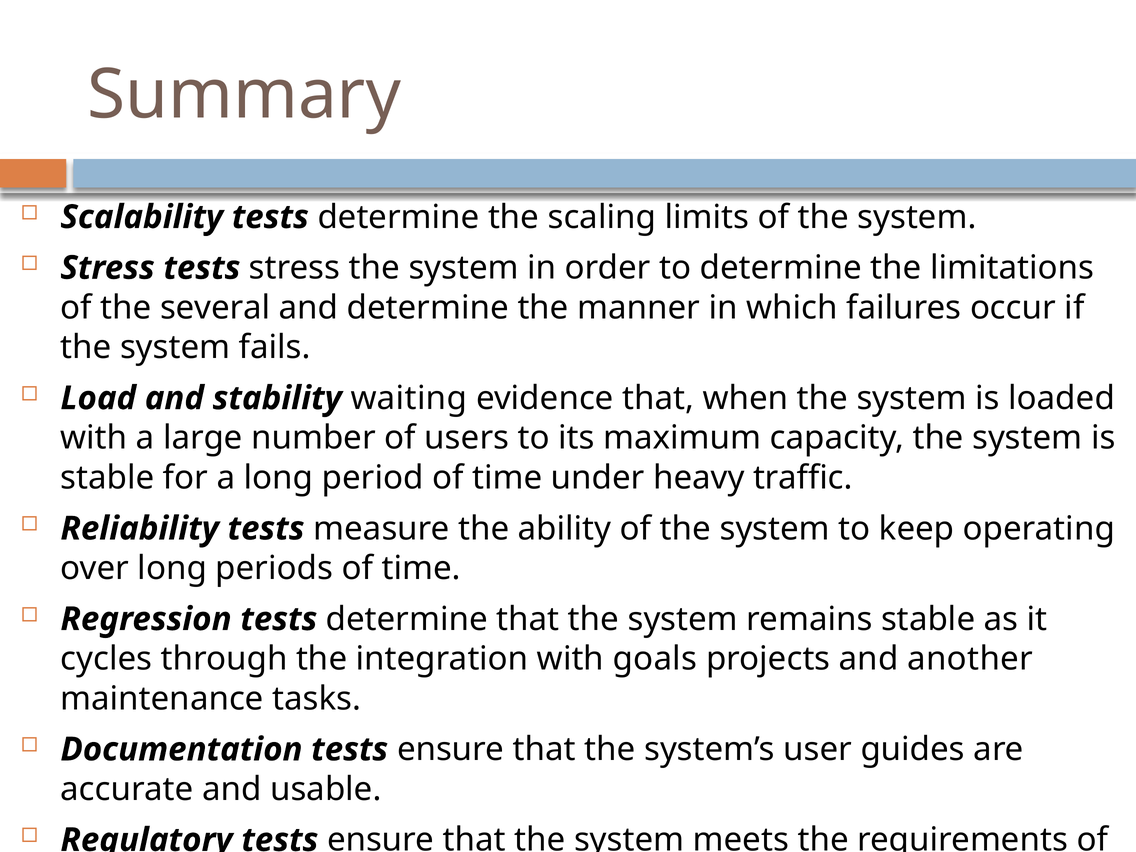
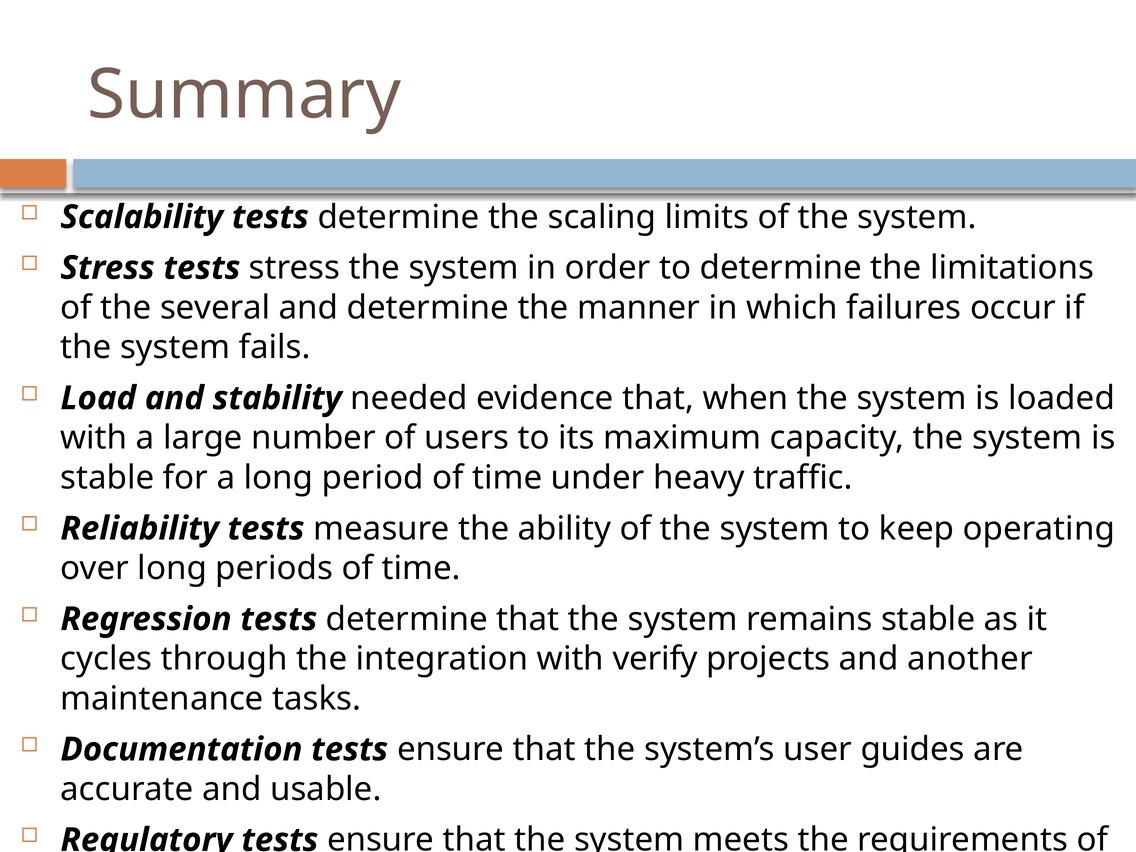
waiting: waiting -> needed
goals: goals -> verify
